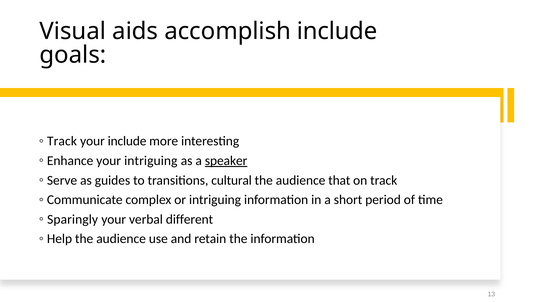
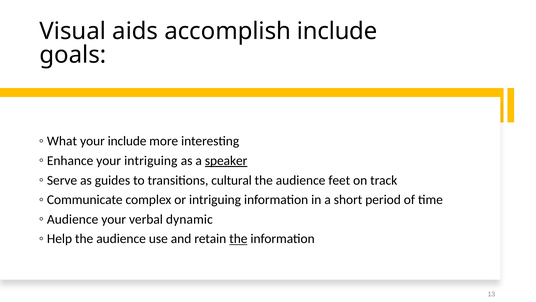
Track at (62, 141): Track -> What
that: that -> feet
Sparingly at (73, 219): Sparingly -> Audience
different: different -> dynamic
the at (238, 238) underline: none -> present
